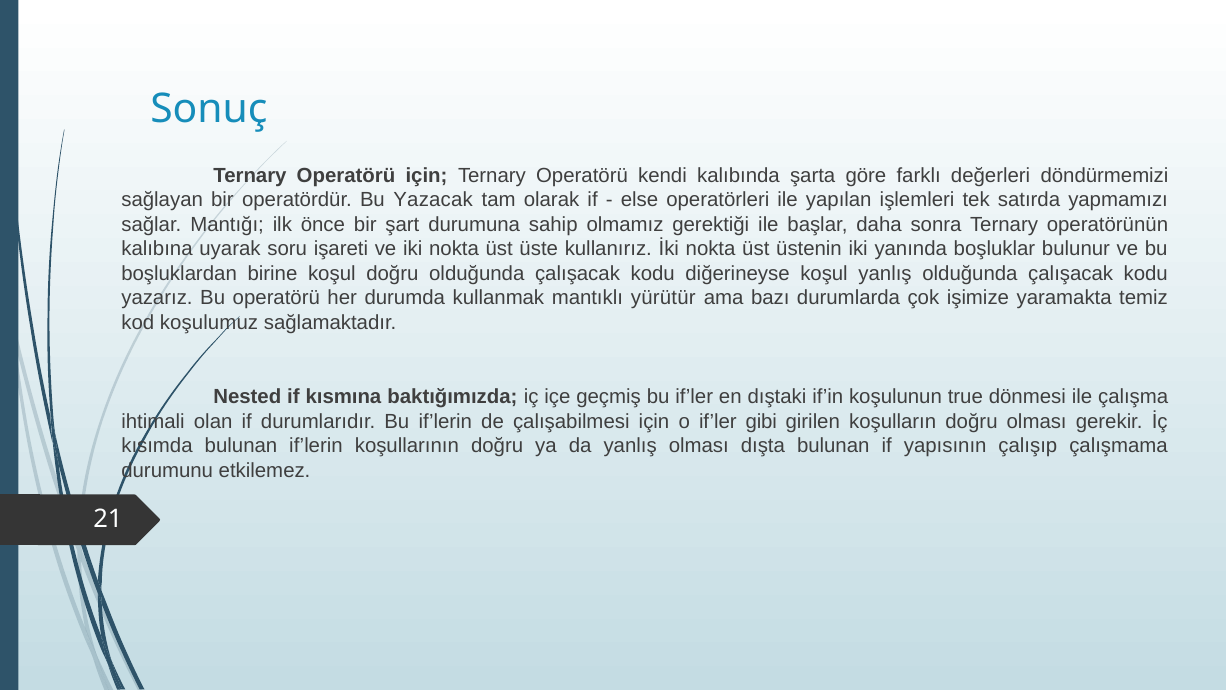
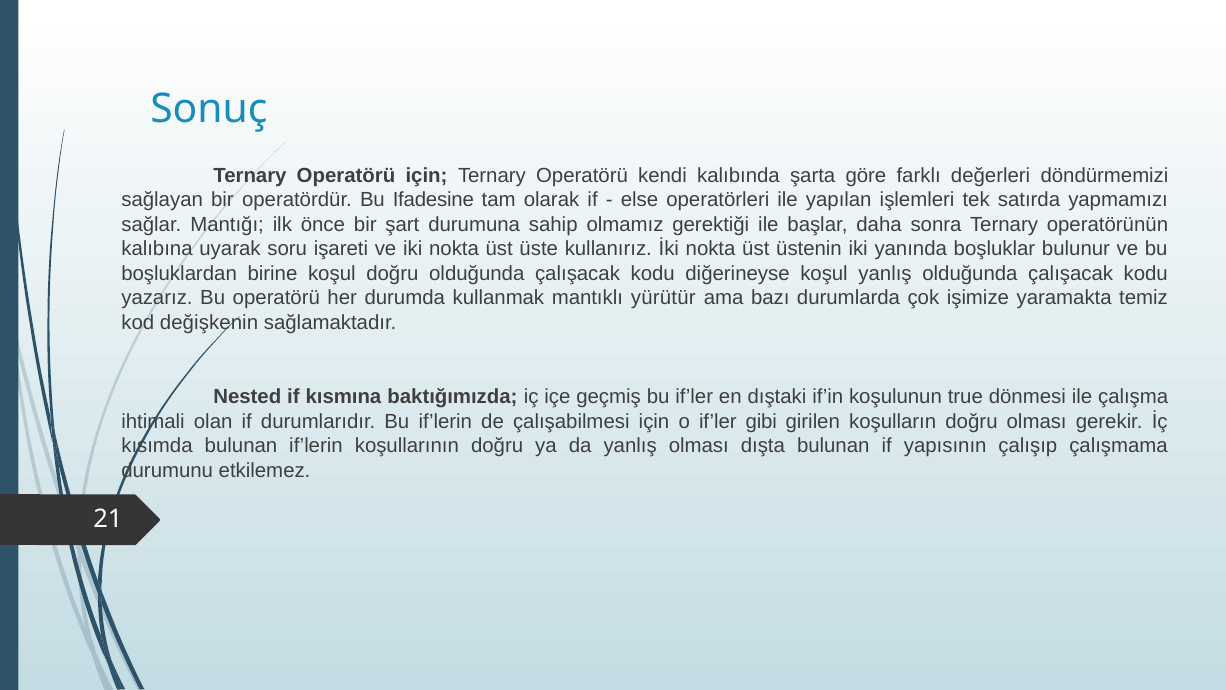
Yazacak: Yazacak -> Ifadesine
koşulumuz: koşulumuz -> değişkenin
